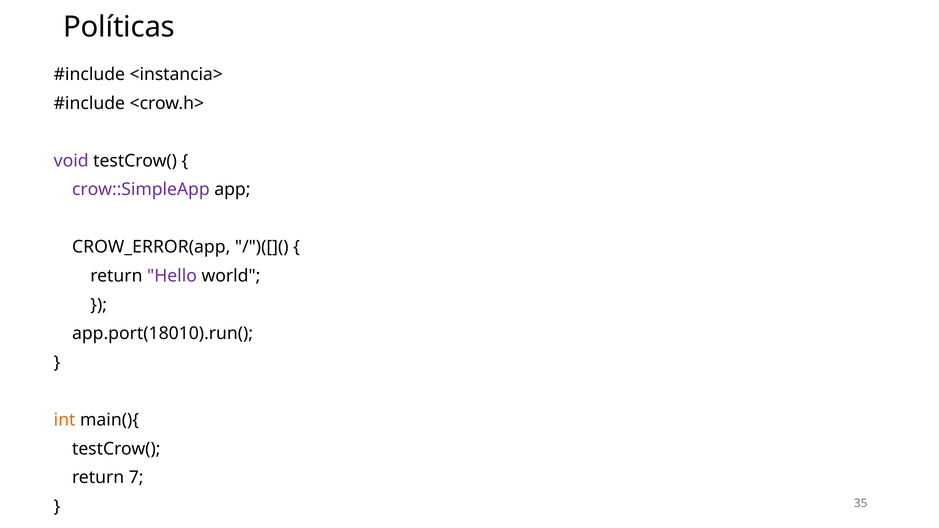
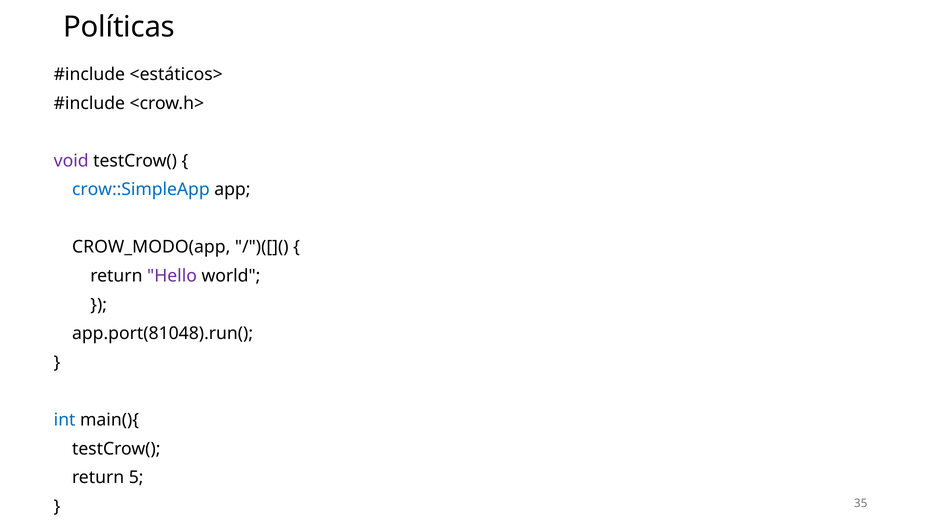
<instancia>: <instancia> -> <estáticos>
crow::SimpleApp colour: purple -> blue
CROW_ERROR(app: CROW_ERROR(app -> CROW_MODO(app
app.port(18010).run(: app.port(18010).run( -> app.port(81048).run(
int colour: orange -> blue
7: 7 -> 5
